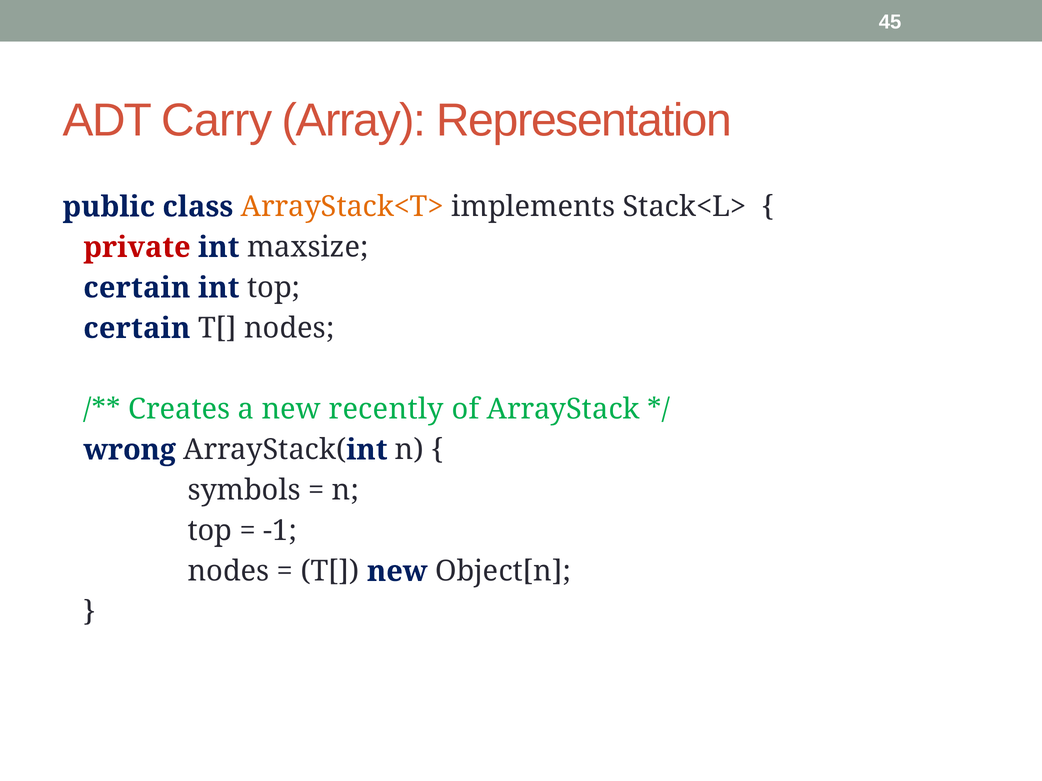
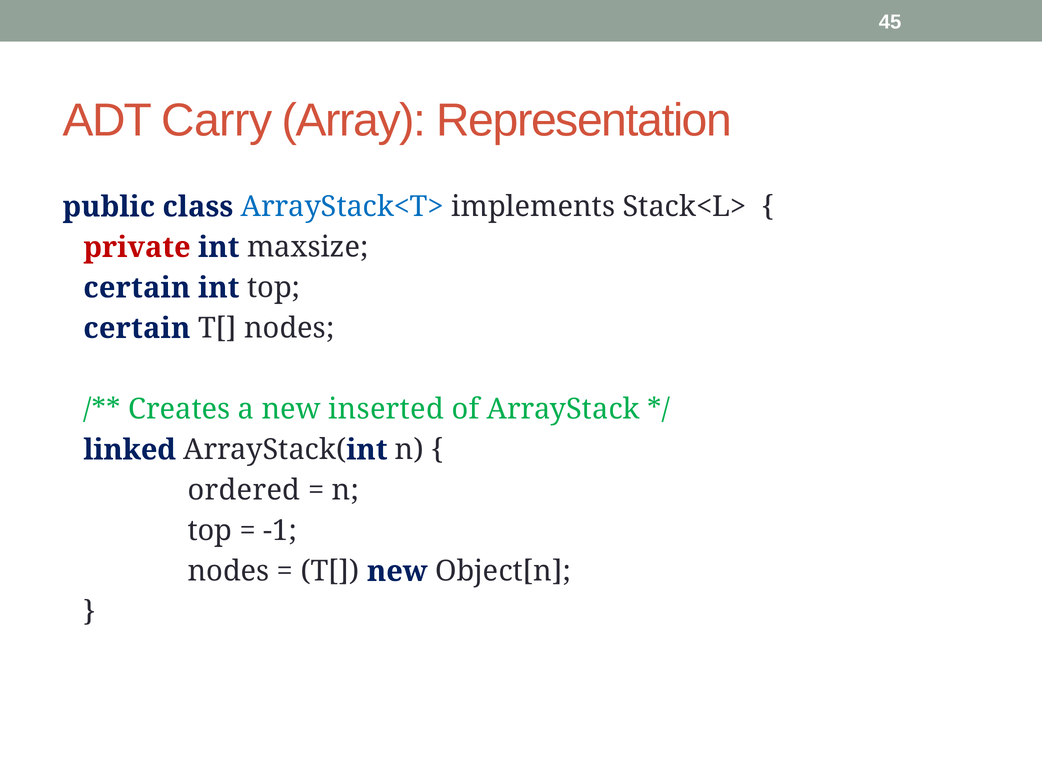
ArrayStack<T> colour: orange -> blue
recently: recently -> inserted
wrong: wrong -> linked
symbols: symbols -> ordered
